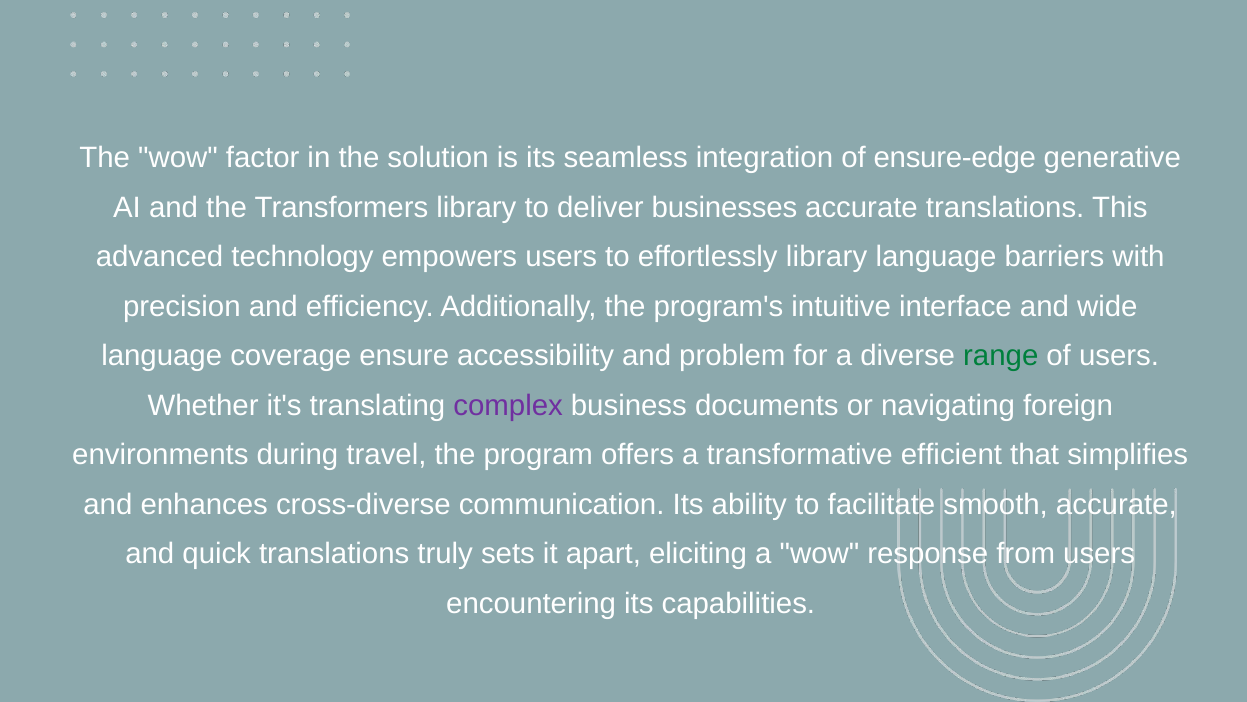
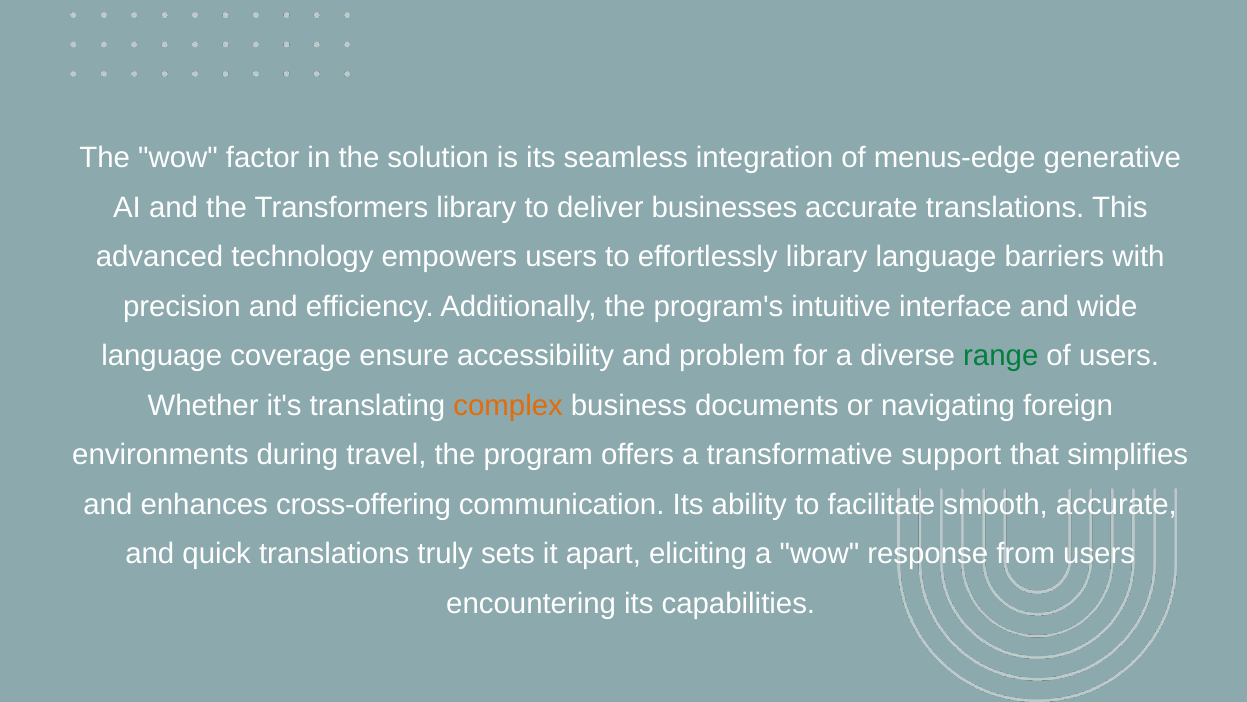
ensure-edge: ensure-edge -> menus-edge
complex colour: purple -> orange
efficient: efficient -> support
cross-diverse: cross-diverse -> cross-offering
